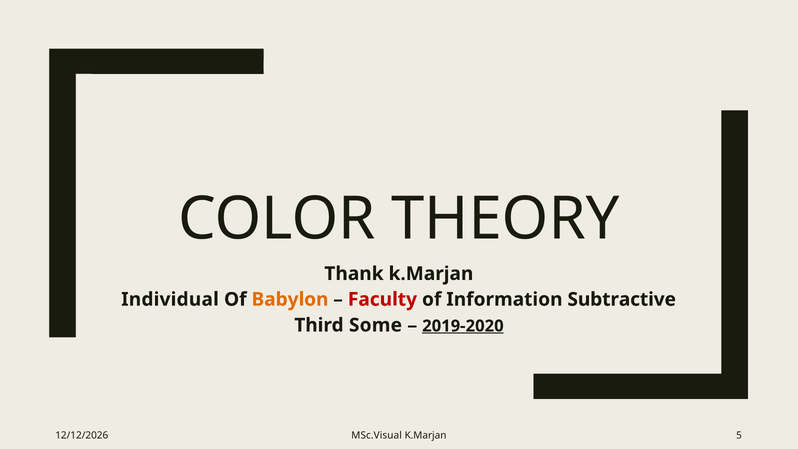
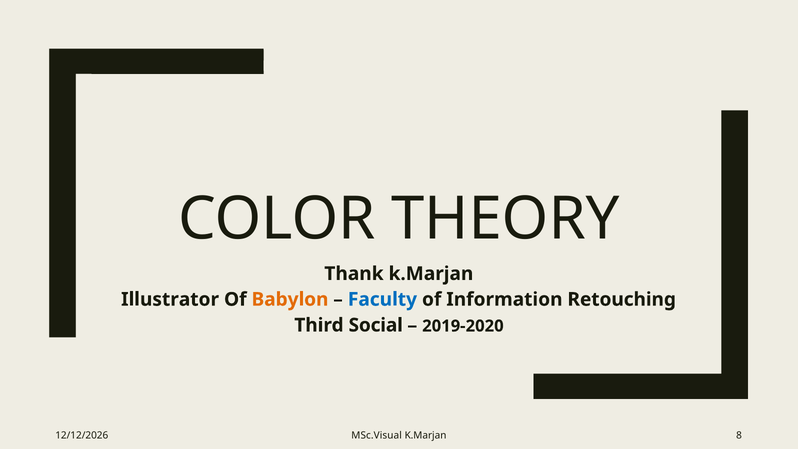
Individual: Individual -> Illustrator
Faculty colour: red -> blue
Subtractive: Subtractive -> Retouching
Some: Some -> Social
2019-2020 underline: present -> none
5: 5 -> 8
